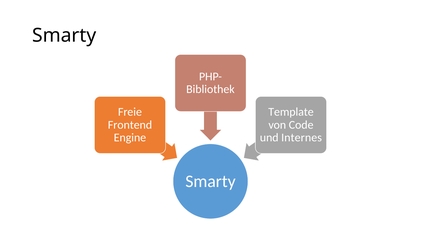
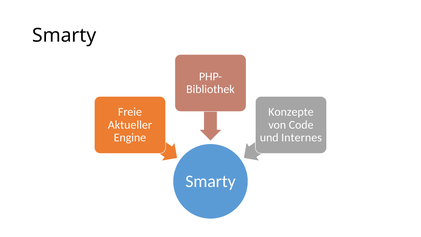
Template: Template -> Konzepte
Frontend: Frontend -> Aktueller
